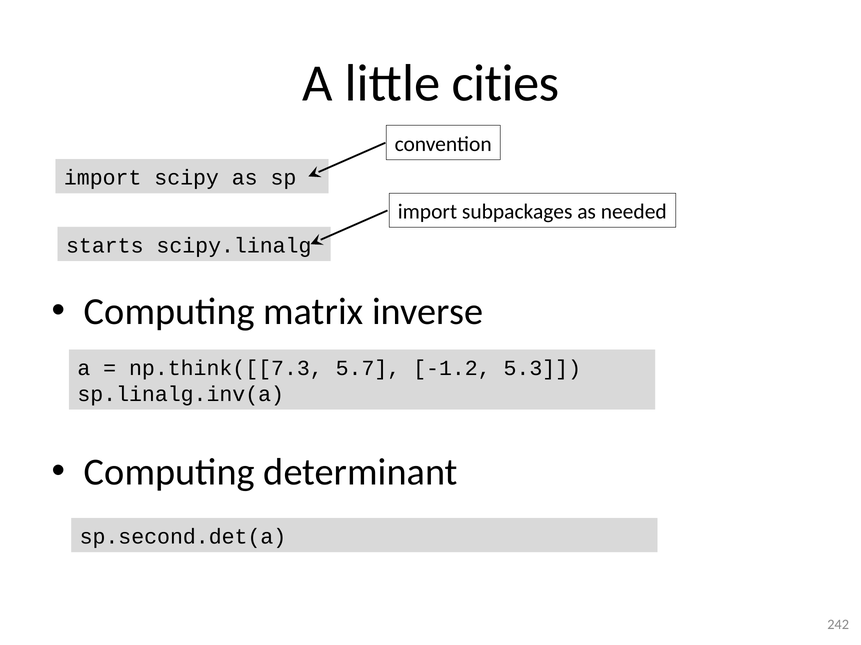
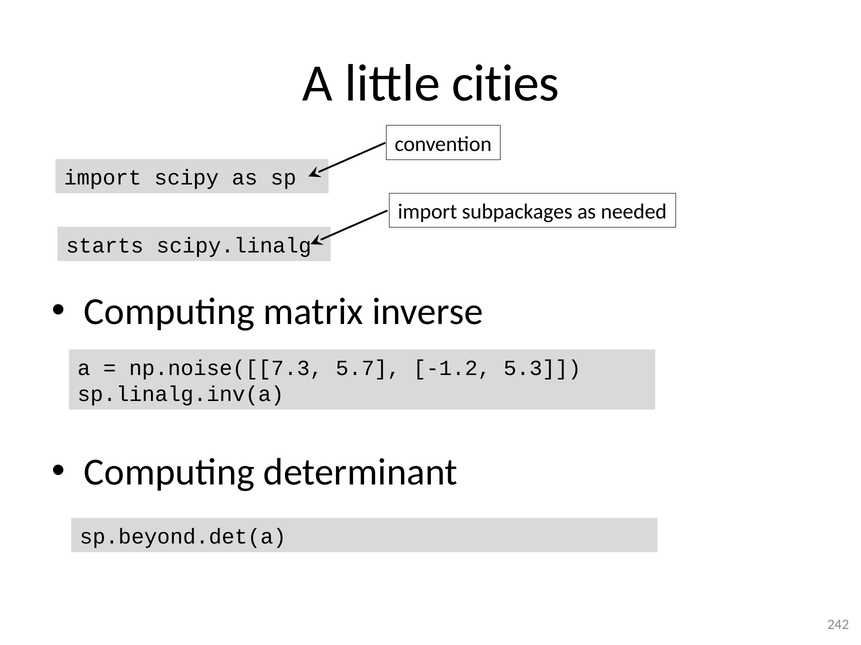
np.think([[7.3: np.think([[7.3 -> np.noise([[7.3
sp.second.det(a: sp.second.det(a -> sp.beyond.det(a
